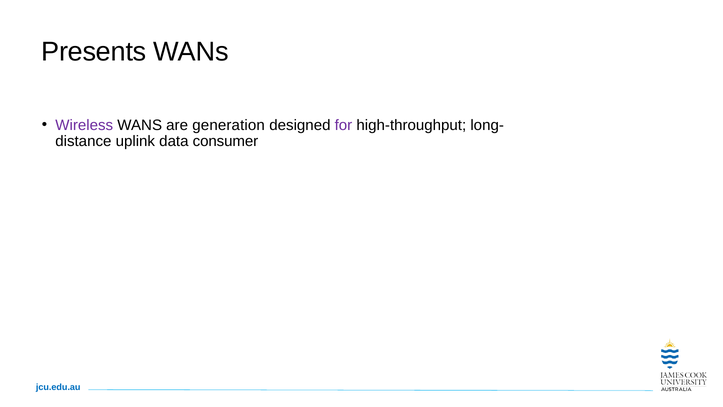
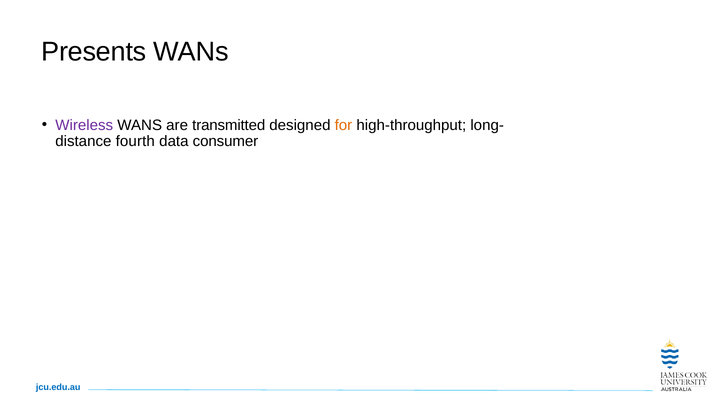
generation: generation -> transmitted
for colour: purple -> orange
uplink: uplink -> fourth
